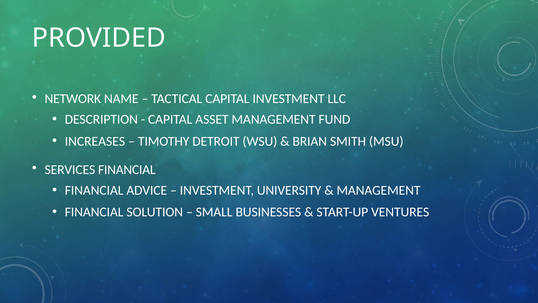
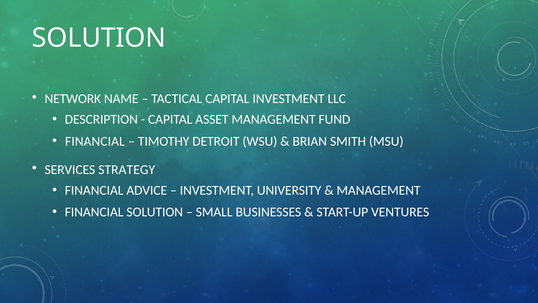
PROVIDED at (99, 38): PROVIDED -> SOLUTION
INCREASES at (95, 141): INCREASES -> FINANCIAL
SERVICES FINANCIAL: FINANCIAL -> STRATEGY
